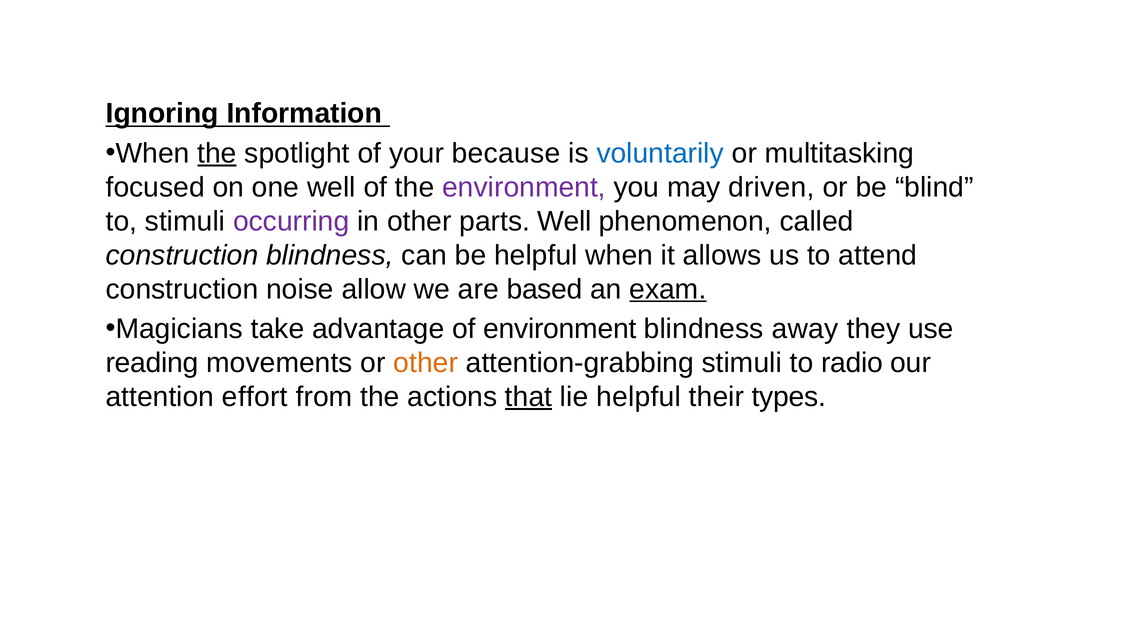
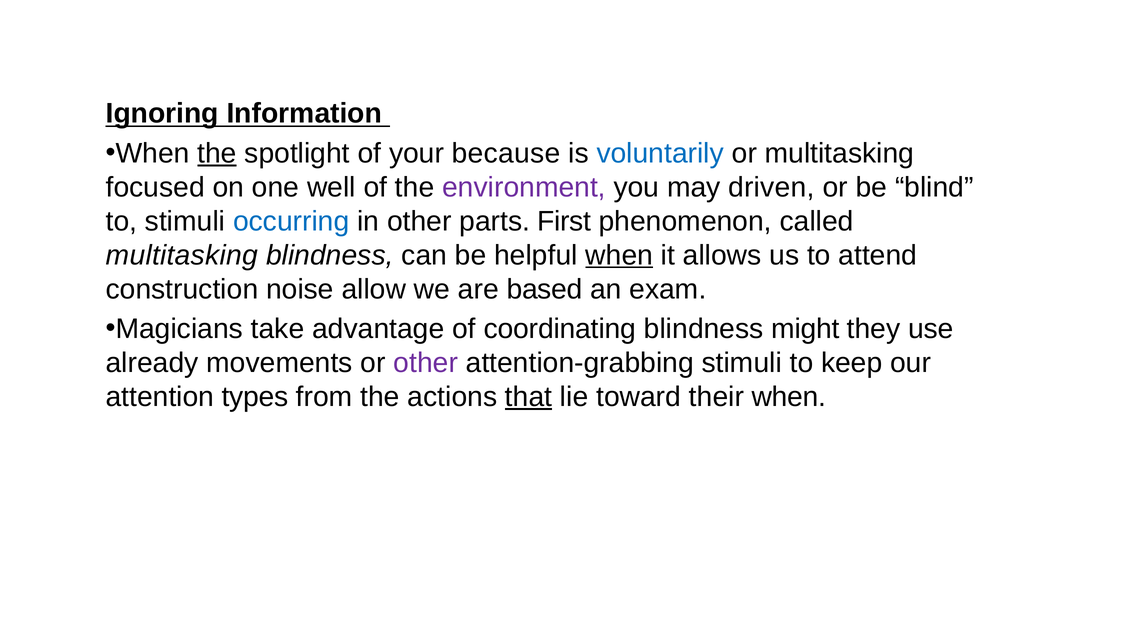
occurring colour: purple -> blue
parts Well: Well -> First
construction at (182, 255): construction -> multitasking
when at (619, 255) underline: none -> present
exam underline: present -> none
of environment: environment -> coordinating
away: away -> might
reading: reading -> already
other at (426, 363) colour: orange -> purple
radio: radio -> keep
effort: effort -> types
lie helpful: helpful -> toward
their types: types -> when
